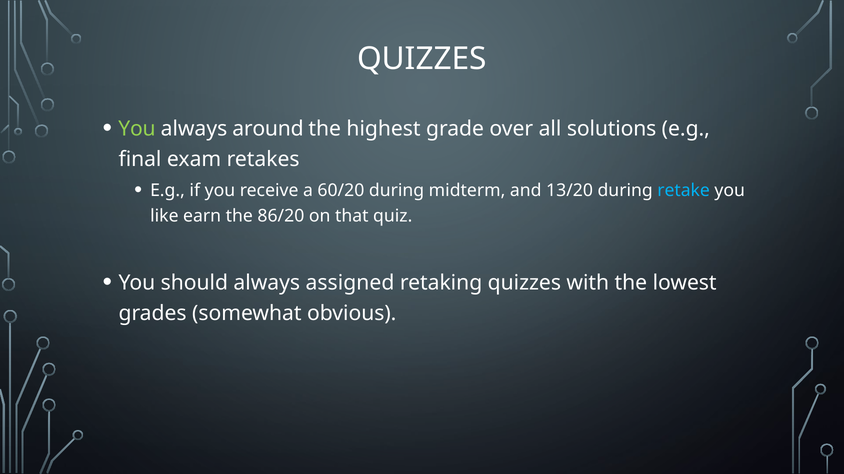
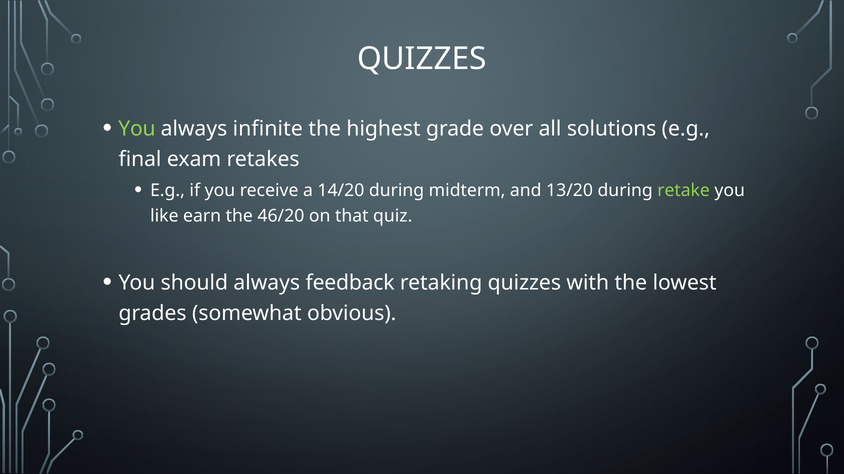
around: around -> infinite
60/20: 60/20 -> 14/20
retake colour: light blue -> light green
86/20: 86/20 -> 46/20
assigned: assigned -> feedback
